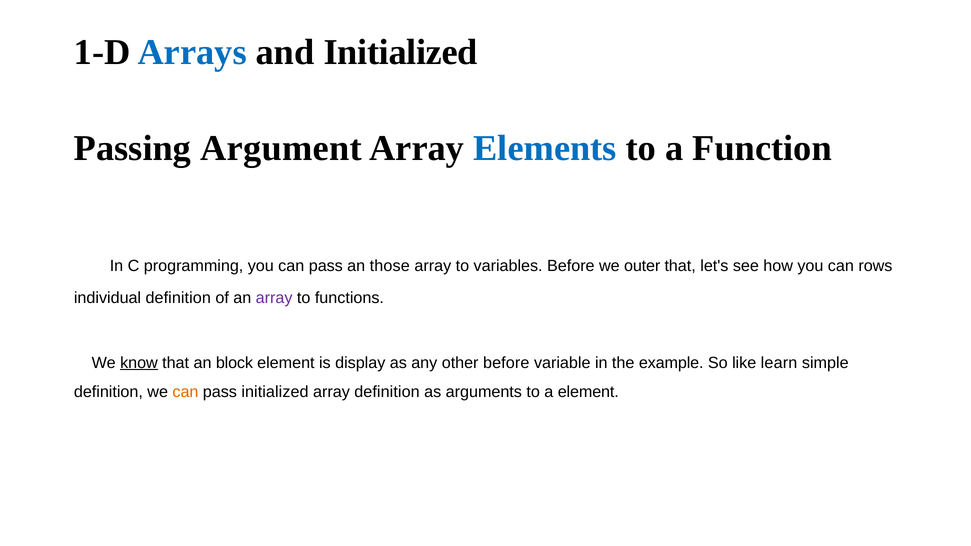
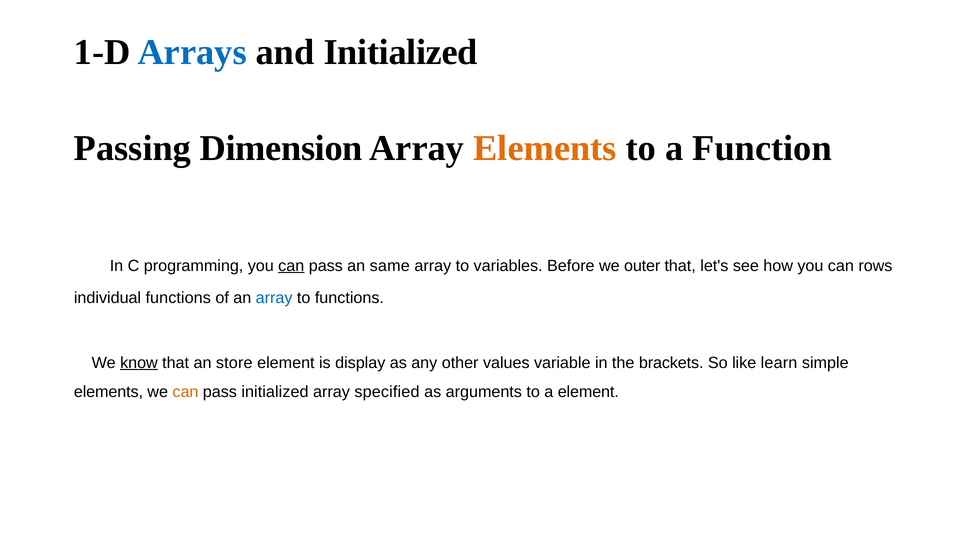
Argument: Argument -> Dimension
Elements at (545, 148) colour: blue -> orange
can at (291, 266) underline: none -> present
those: those -> same
individual definition: definition -> functions
array at (274, 298) colour: purple -> blue
block: block -> store
other before: before -> values
example: example -> brackets
definition at (108, 392): definition -> elements
array definition: definition -> specified
